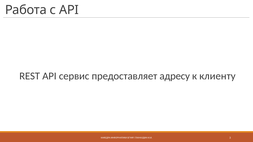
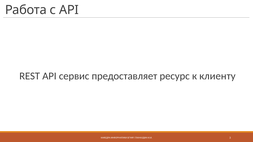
адресу: адресу -> ресурс
